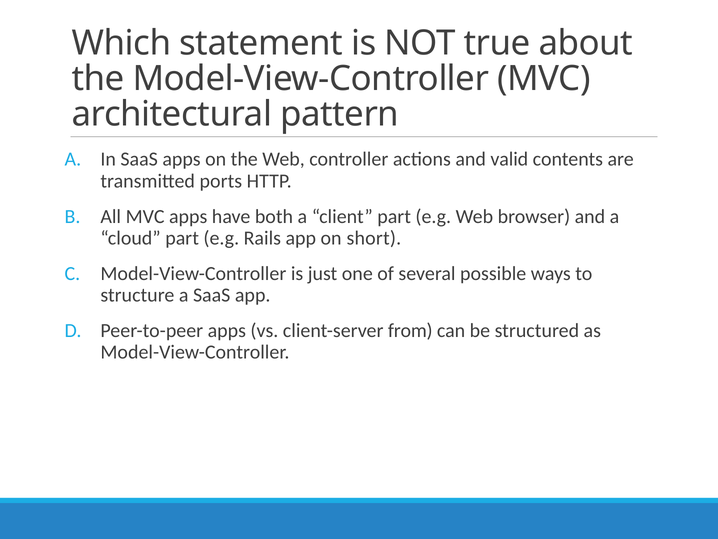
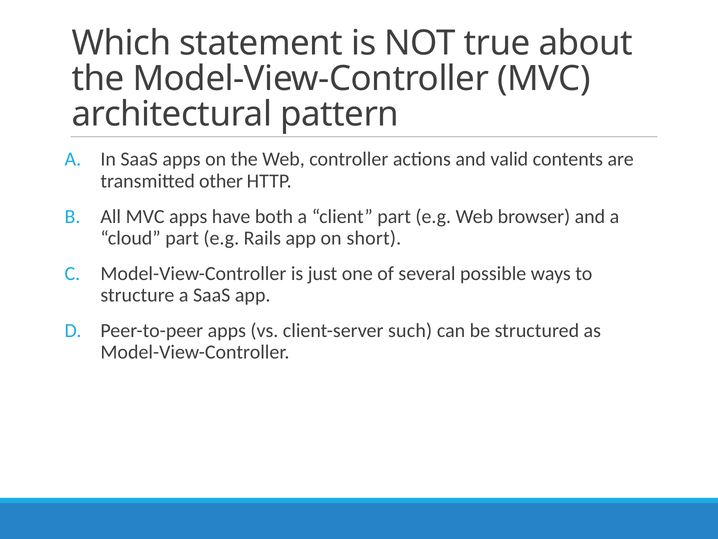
ports: ports -> other
from: from -> such
